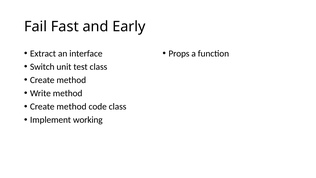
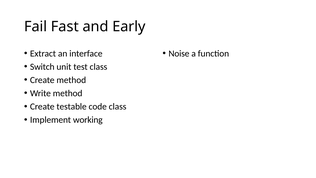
Props: Props -> Noise
method at (72, 106): method -> testable
